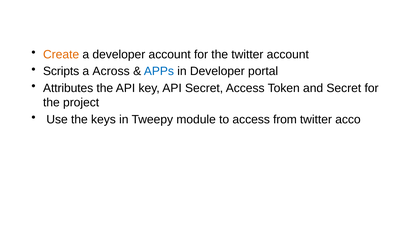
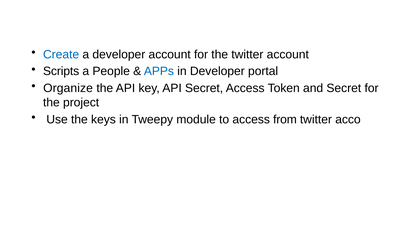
Create colour: orange -> blue
Across: Across -> People
Attributes: Attributes -> Organize
